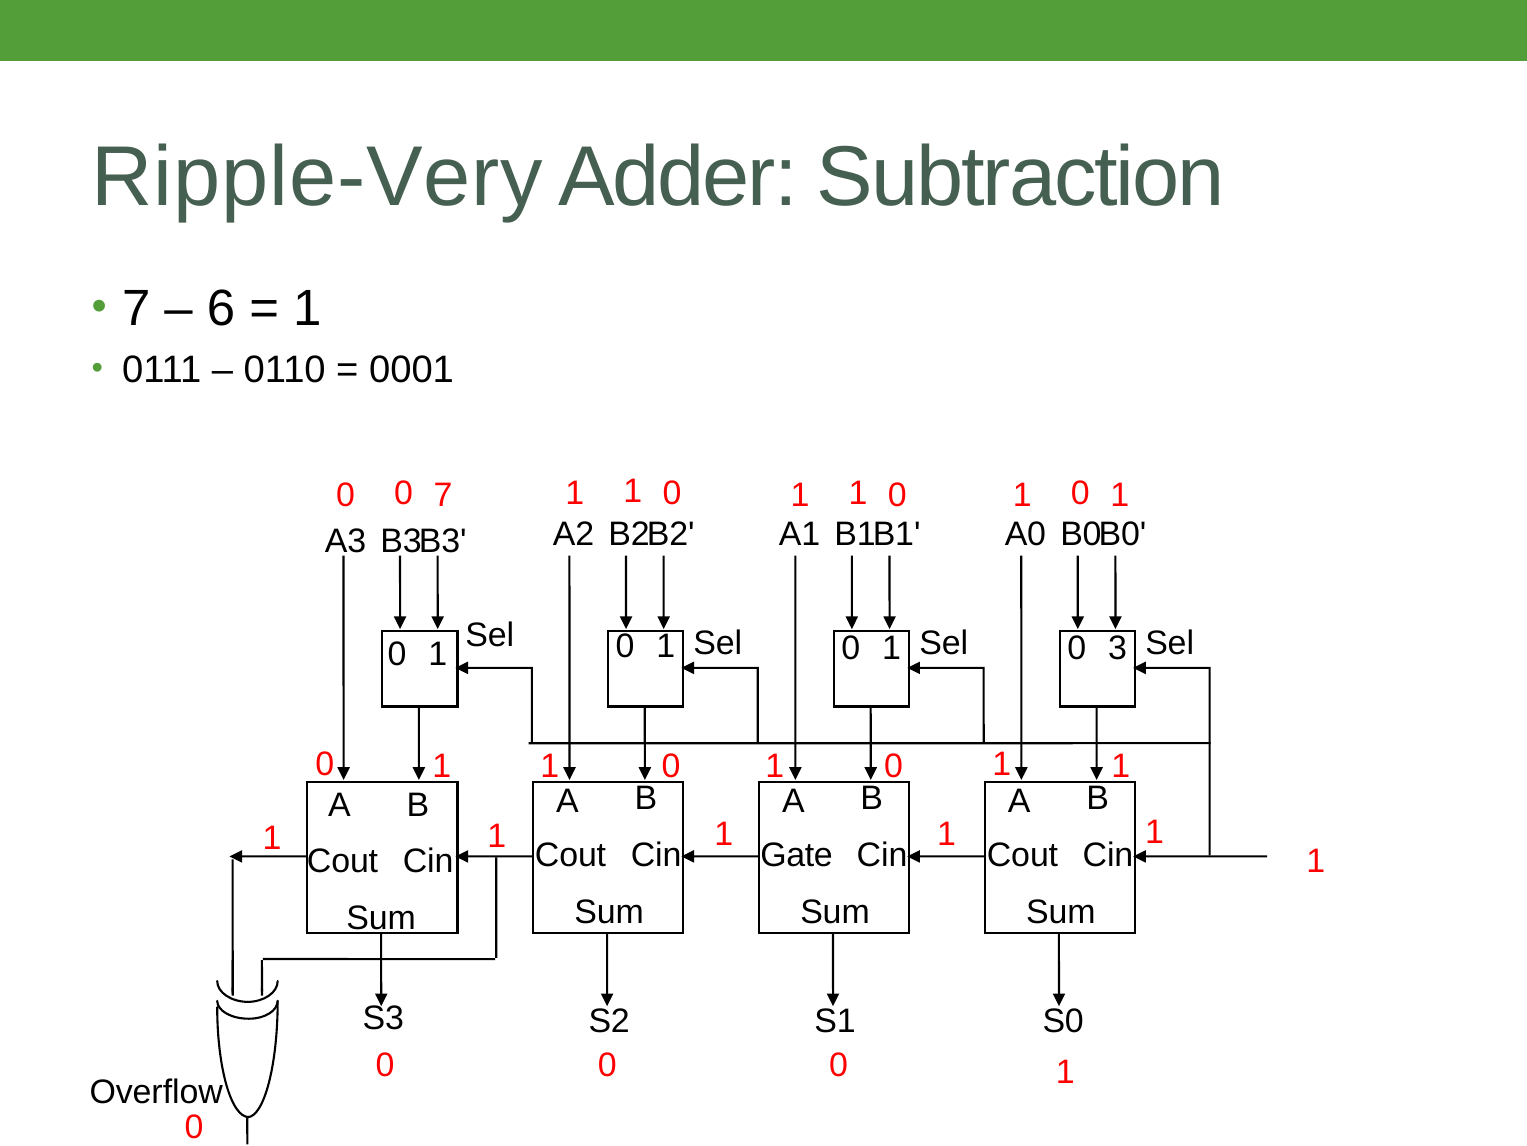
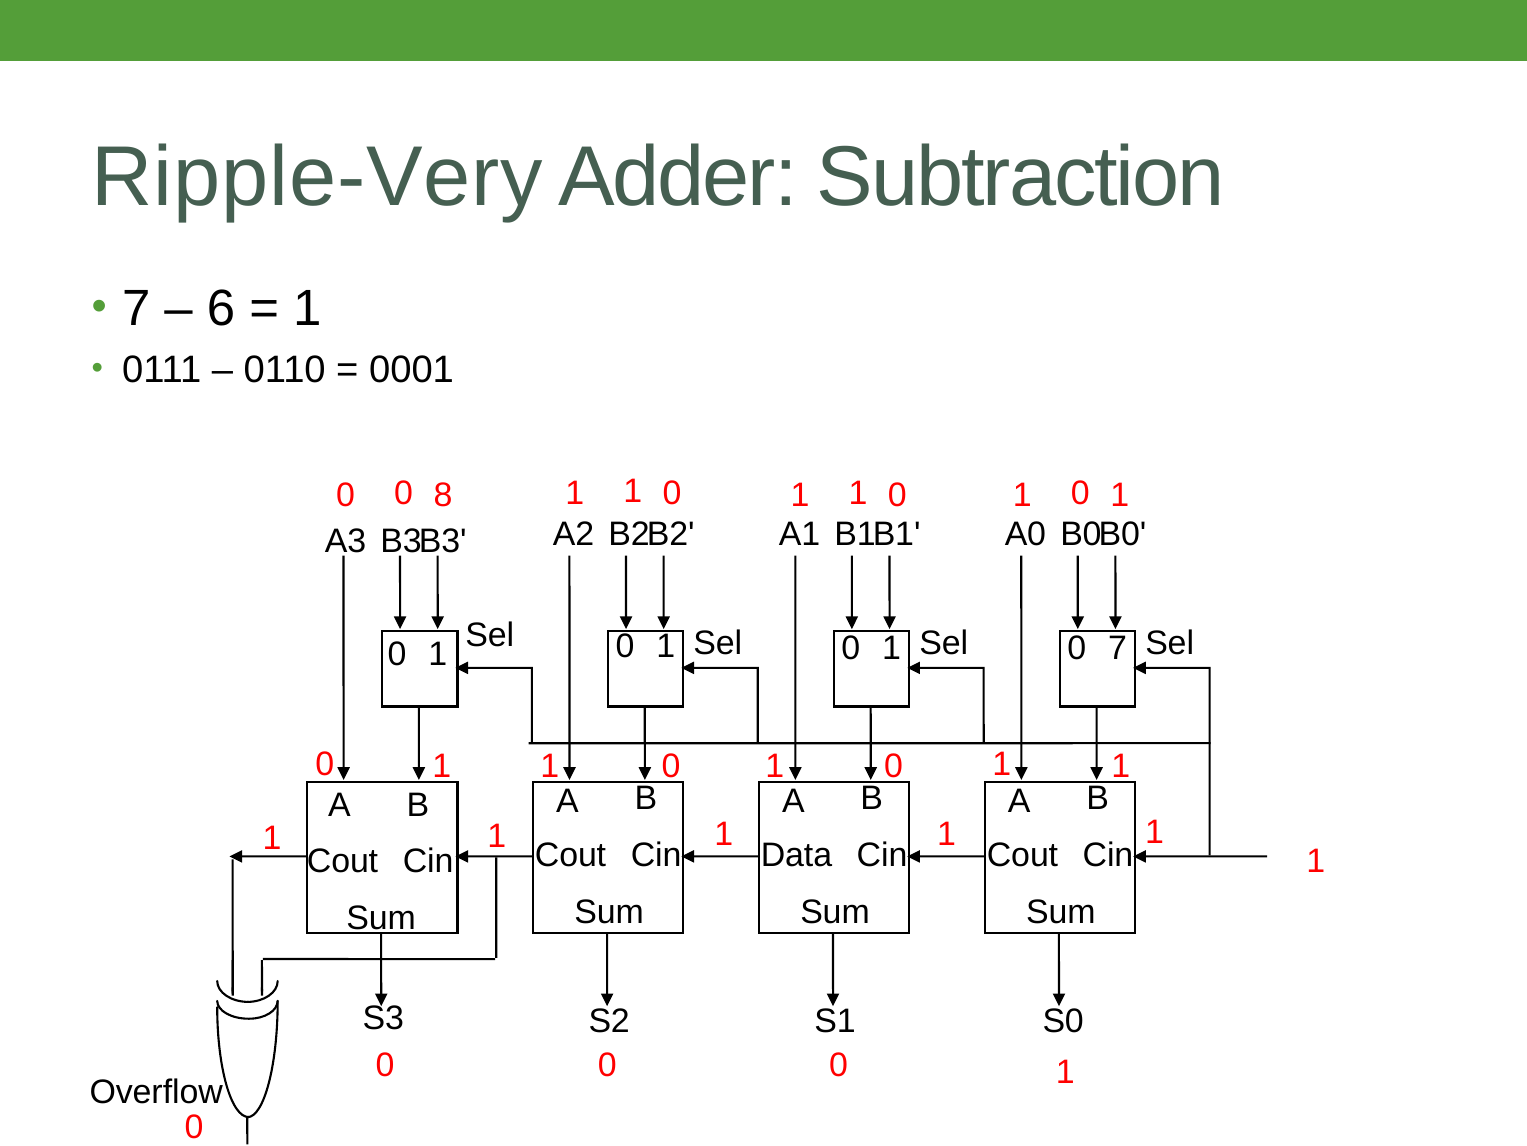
0 7: 7 -> 8
0 3: 3 -> 7
Gate: Gate -> Data
